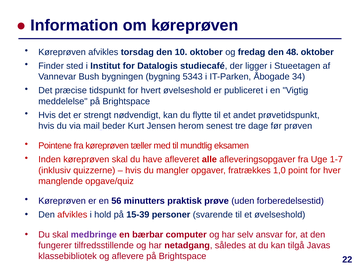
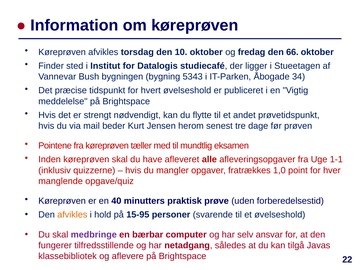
48: 48 -> 66
1-7: 1-7 -> 1-1
56: 56 -> 40
afvikles at (72, 215) colour: red -> orange
15-39: 15-39 -> 15-95
